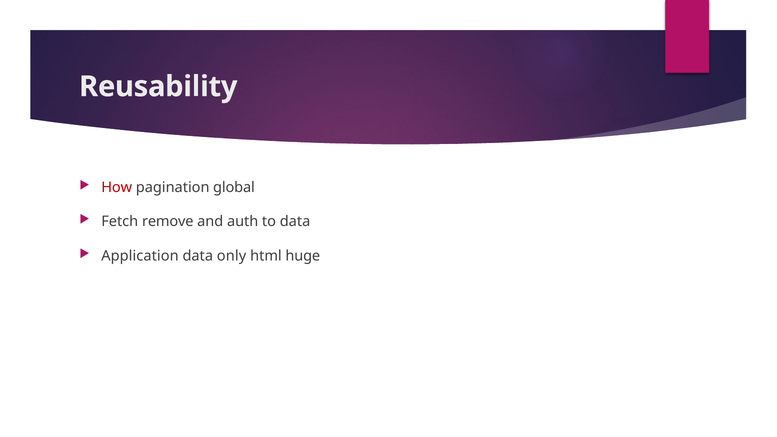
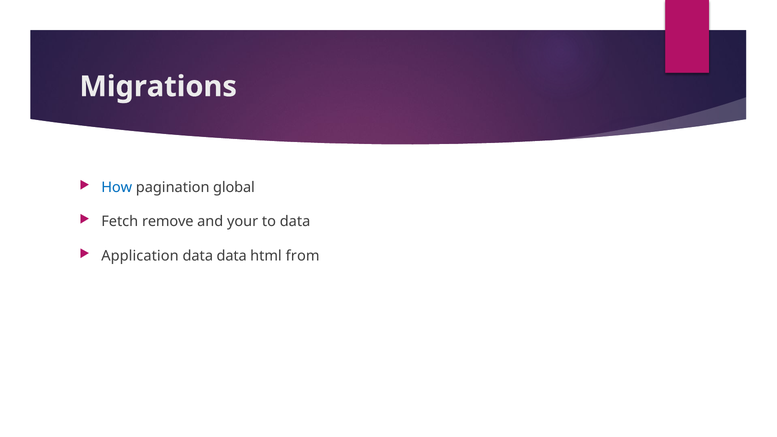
Reusability: Reusability -> Migrations
How colour: red -> blue
auth: auth -> your
data only: only -> data
huge: huge -> from
